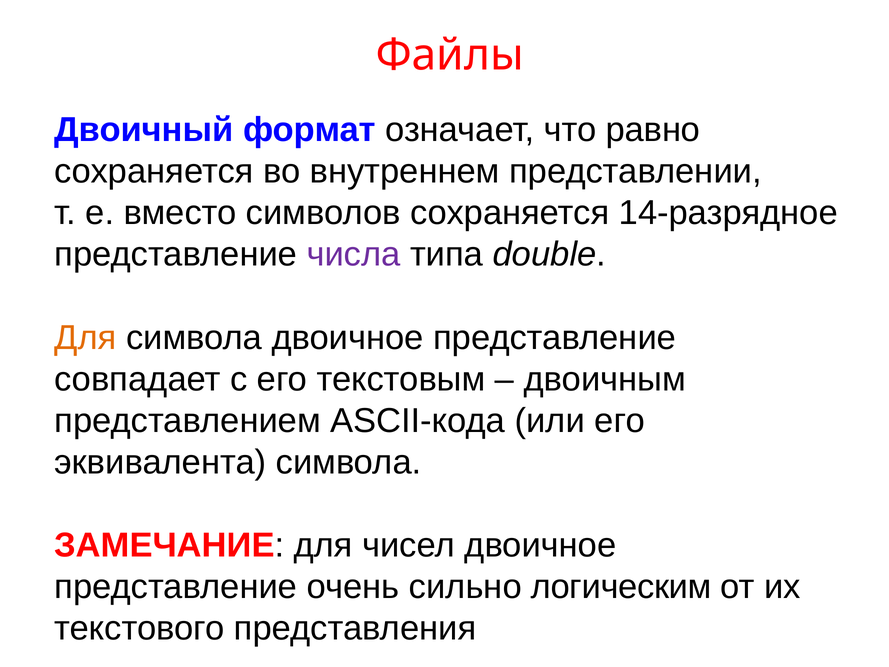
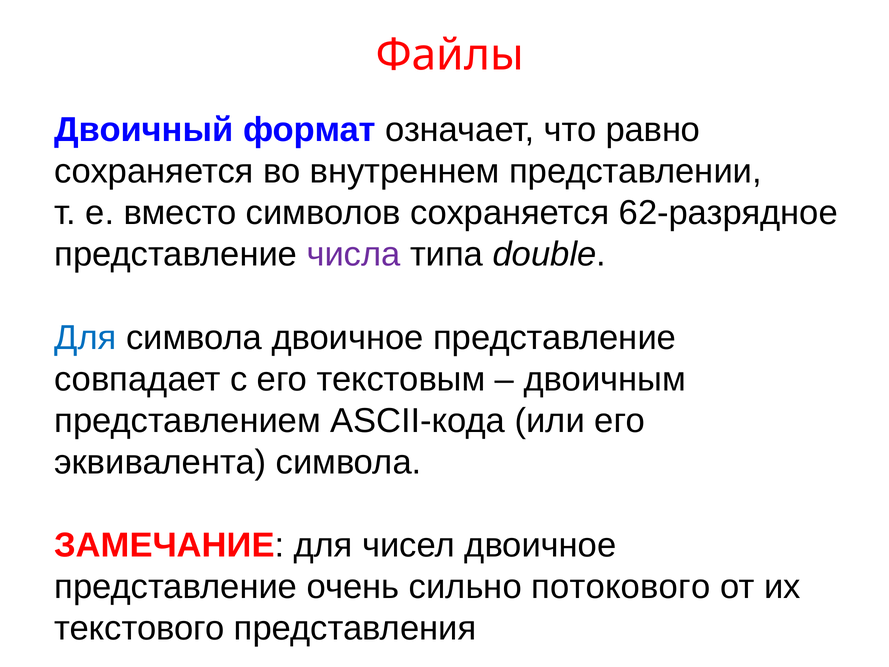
14-разрядное: 14-разрядное -> 62-разрядное
Для at (85, 338) colour: orange -> blue
логическим: логическим -> потокового
